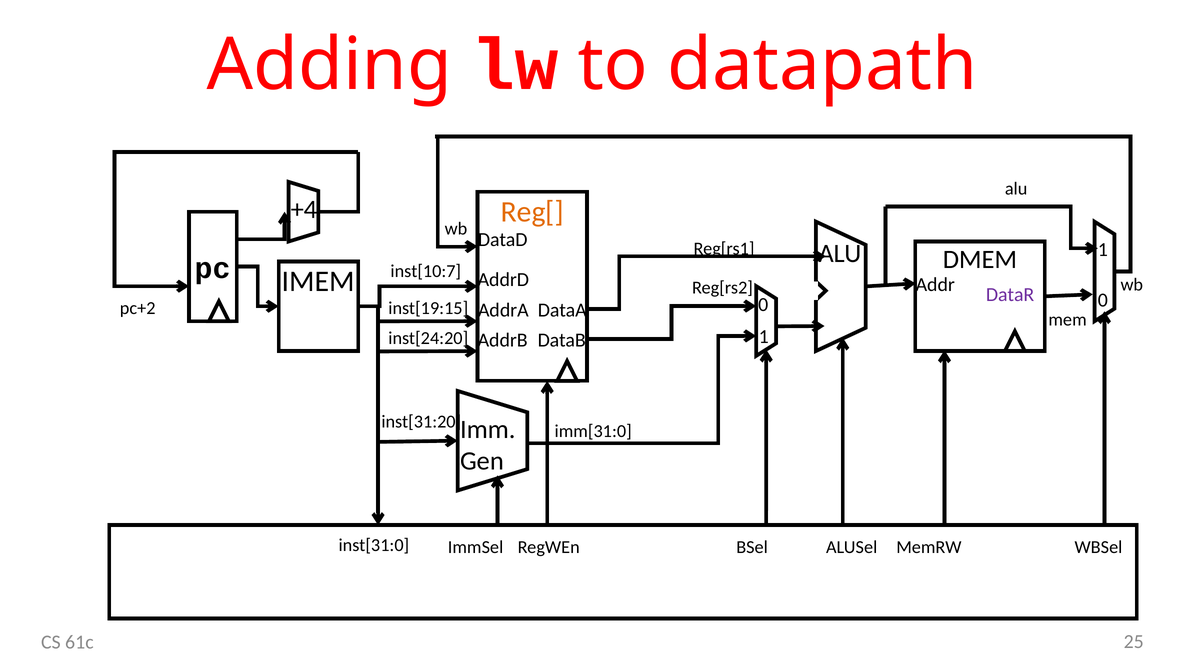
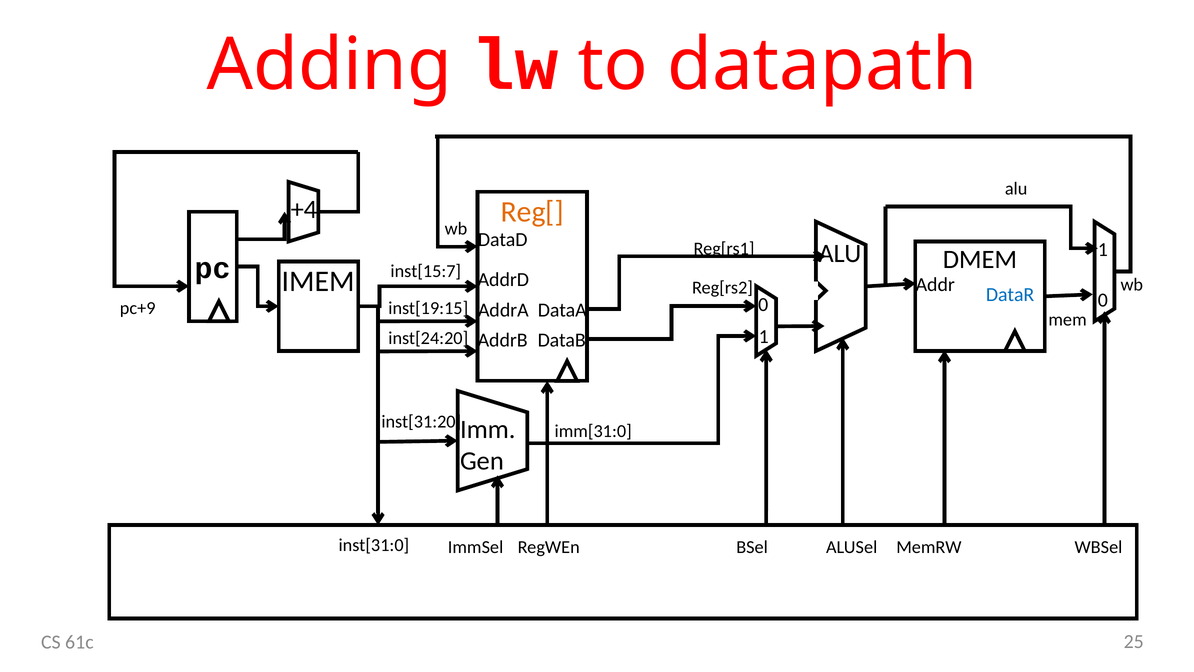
inst[10:7: inst[10:7 -> inst[15:7
DataR colour: purple -> blue
pc+2: pc+2 -> pc+9
